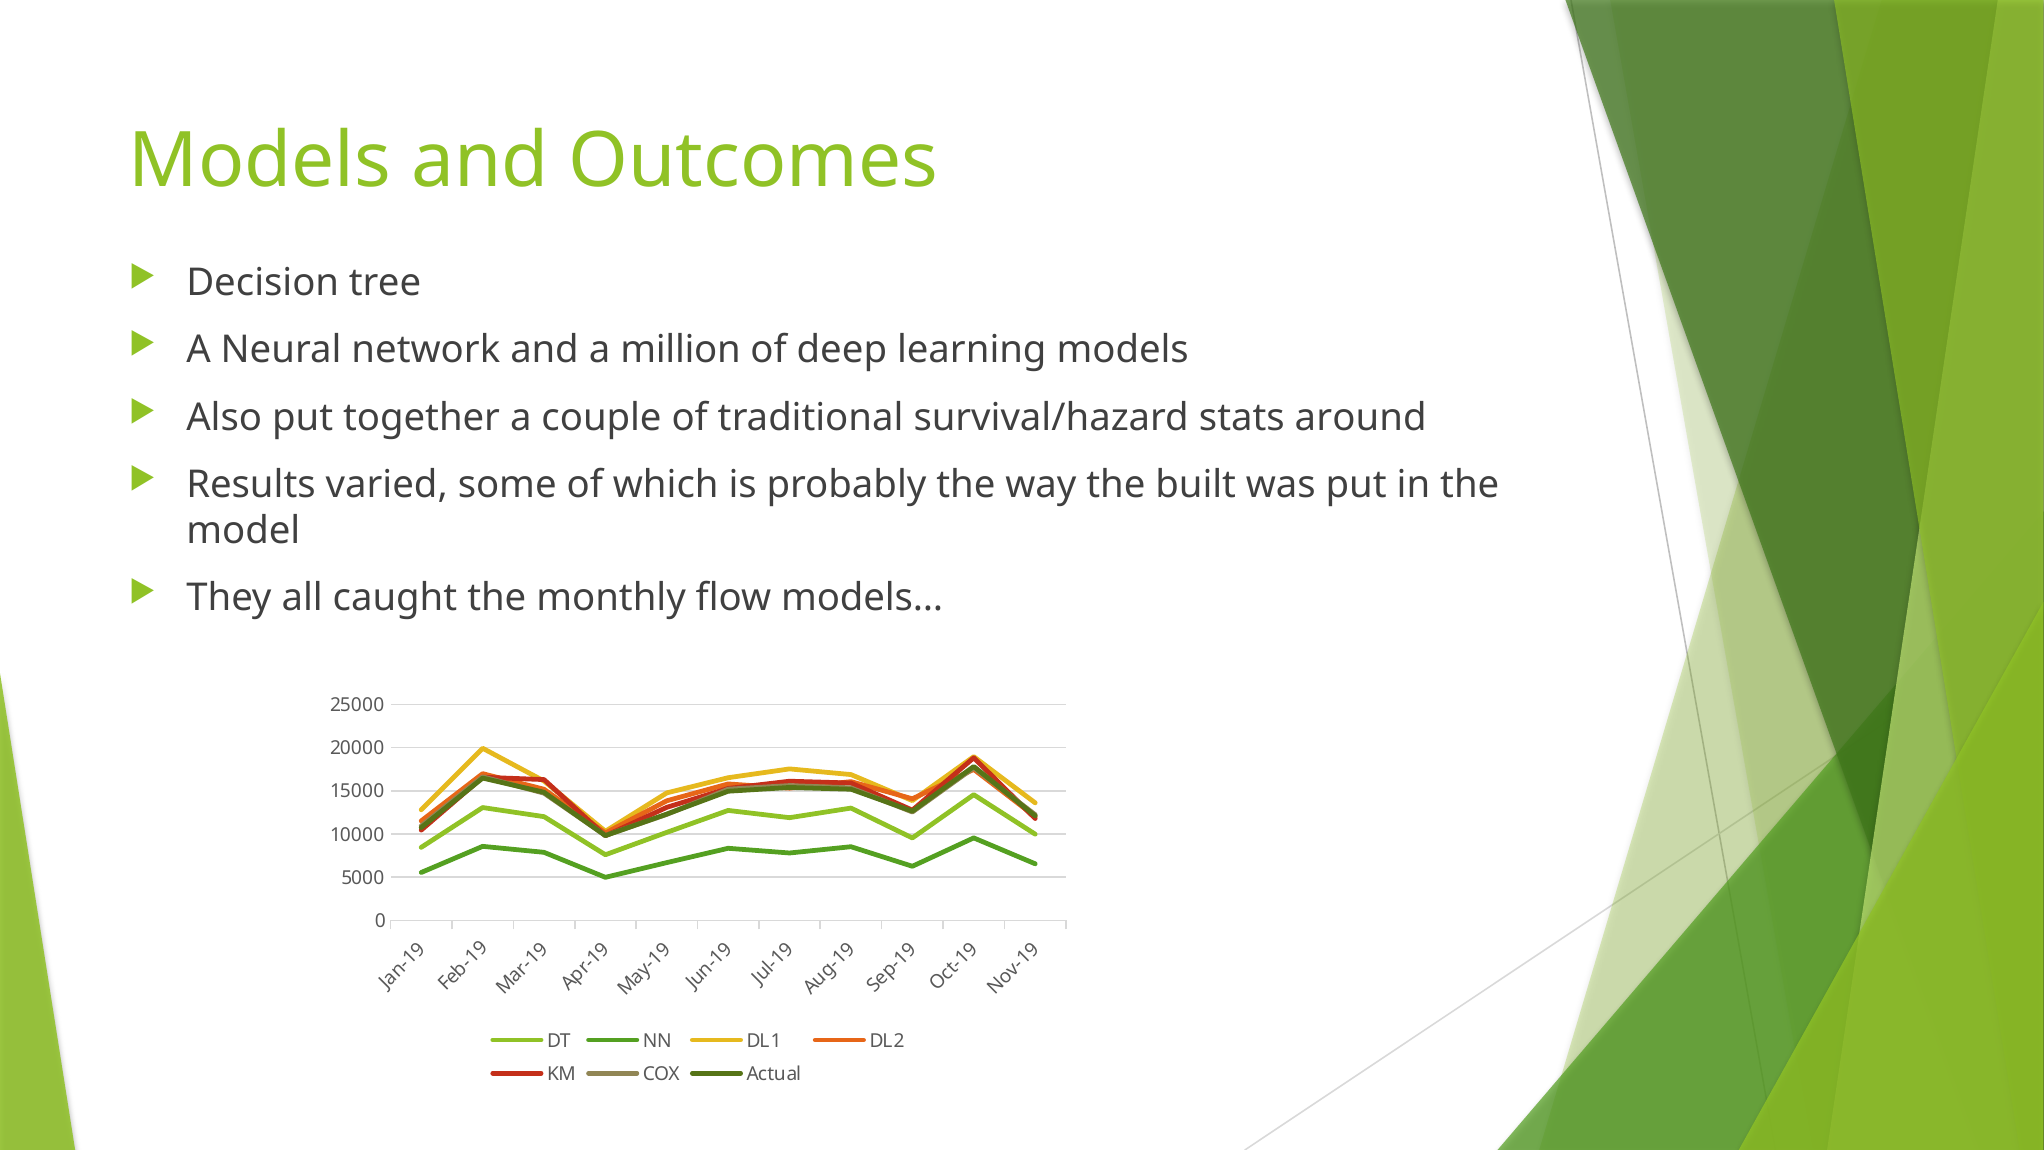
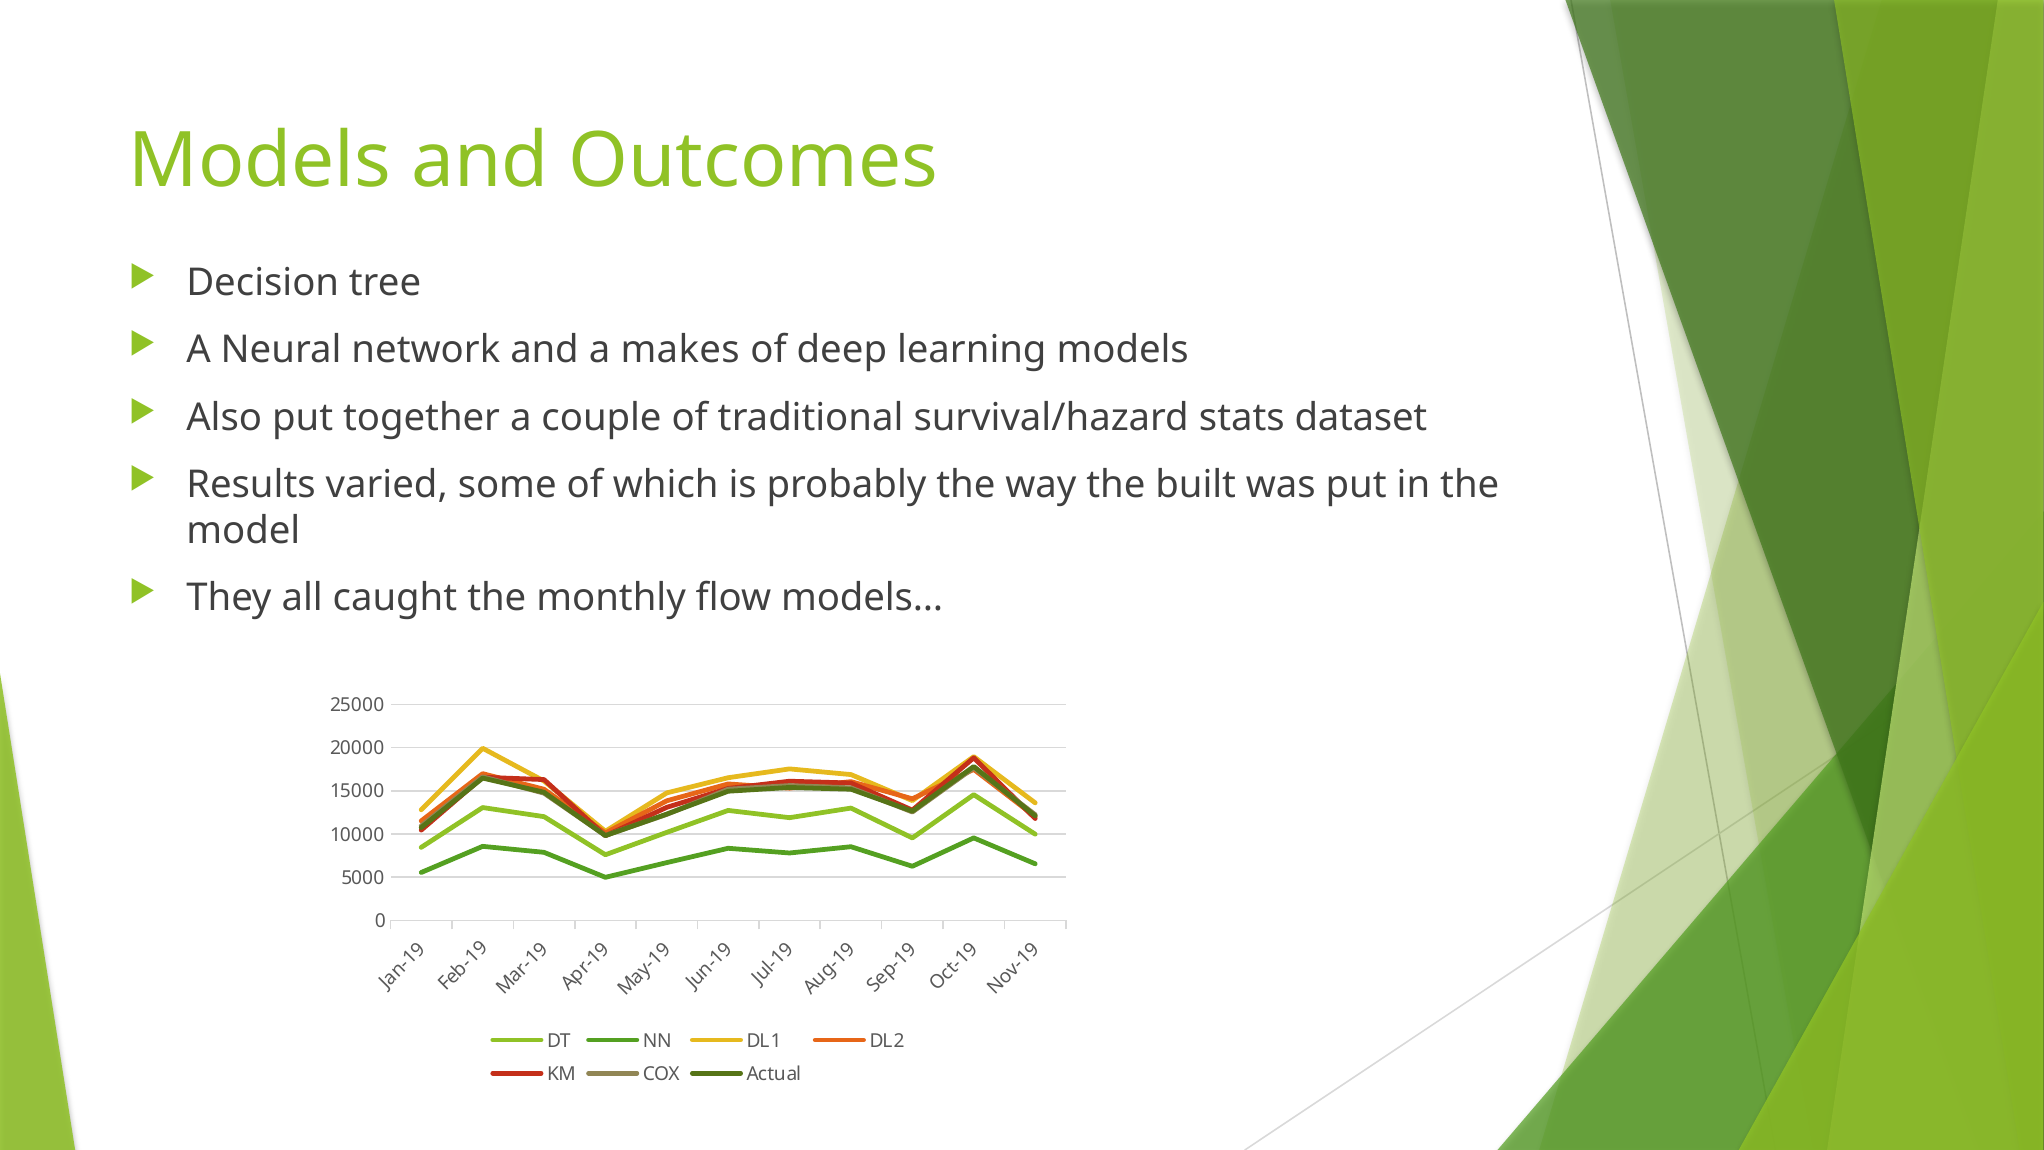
million: million -> makes
around: around -> dataset
